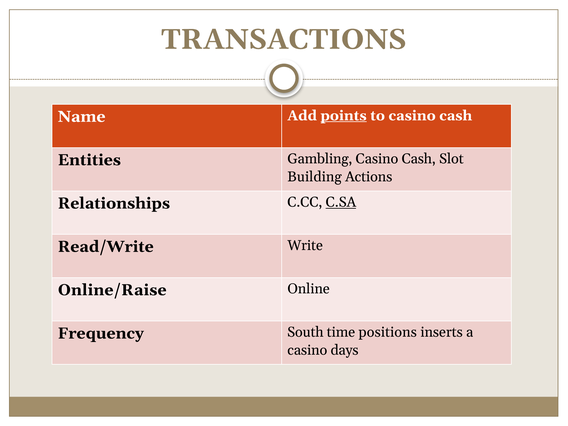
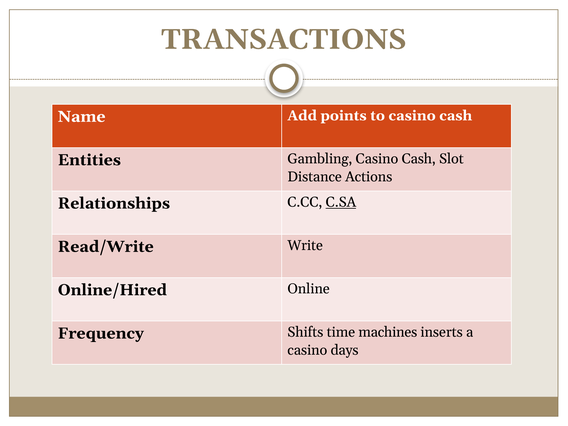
points underline: present -> none
Building: Building -> Distance
Online/Raise: Online/Raise -> Online/Hired
South: South -> Shifts
positions: positions -> machines
